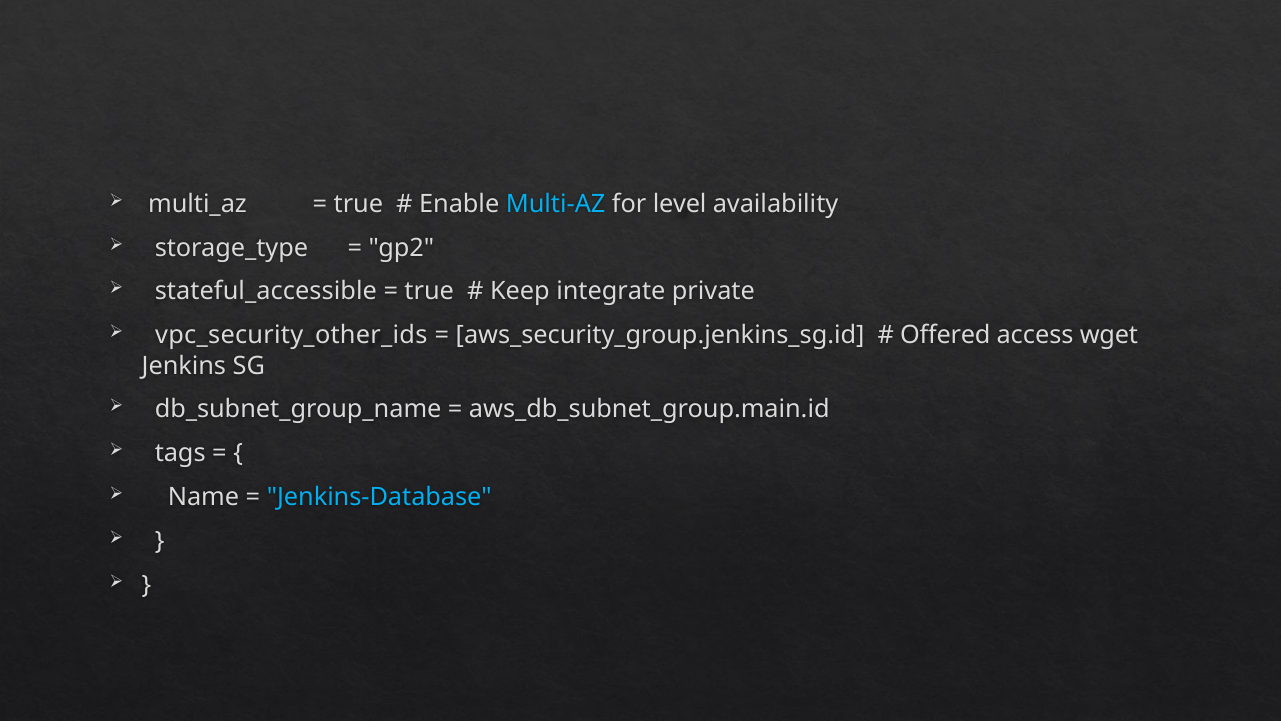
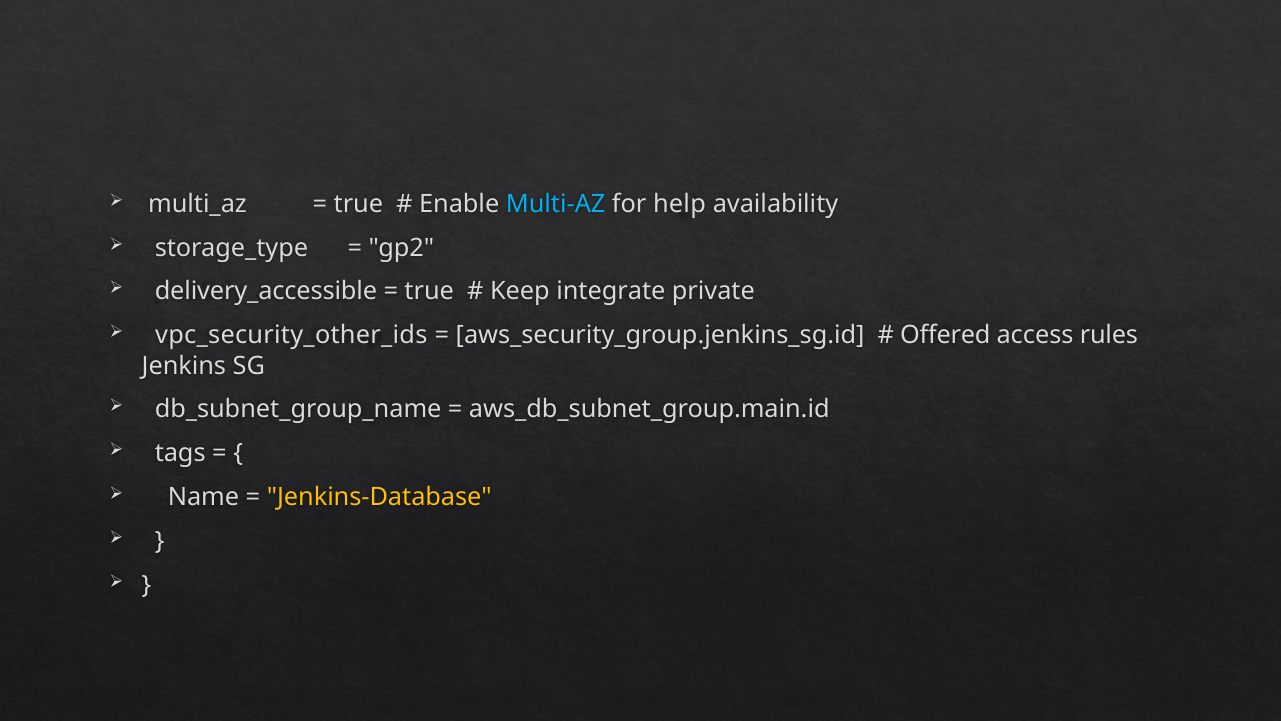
level: level -> help
stateful_accessible: stateful_accessible -> delivery_accessible
wget: wget -> rules
Jenkins-Database colour: light blue -> yellow
